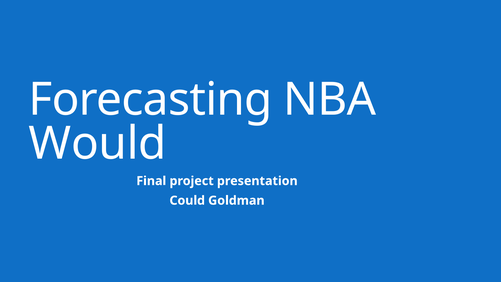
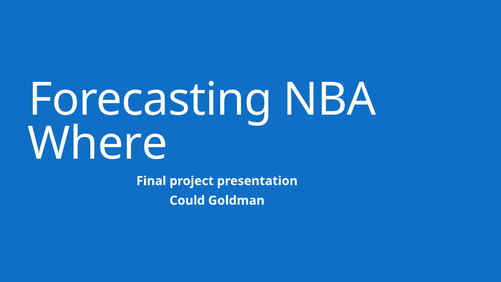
Would: Would -> Where
